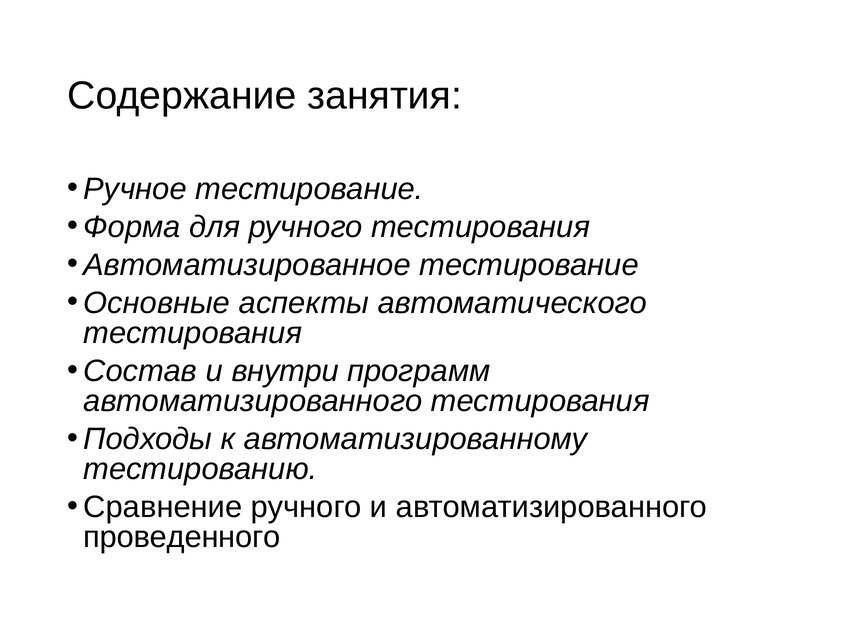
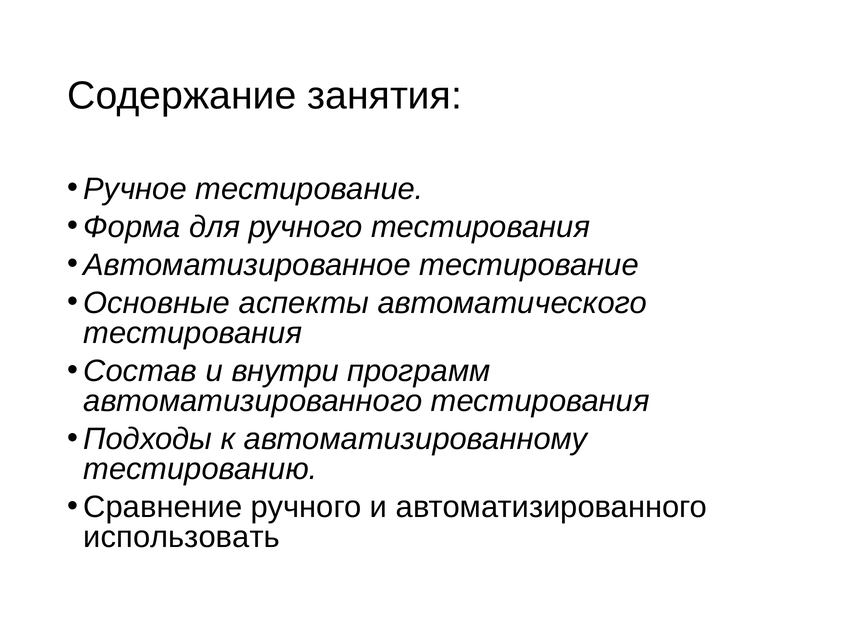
проведенного: проведенного -> использовать
